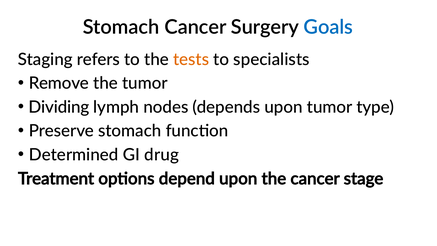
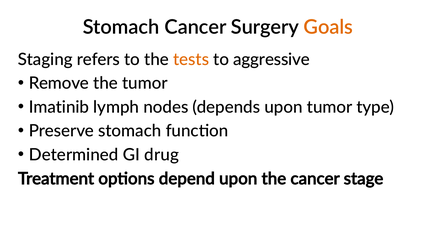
Goals colour: blue -> orange
specialists: specialists -> aggressive
Dividing: Dividing -> Imatinib
